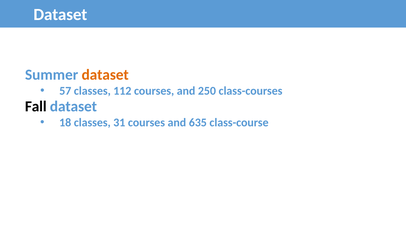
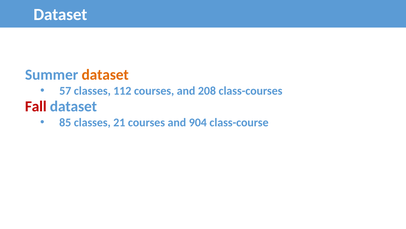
250: 250 -> 208
Fall colour: black -> red
18: 18 -> 85
31: 31 -> 21
635: 635 -> 904
